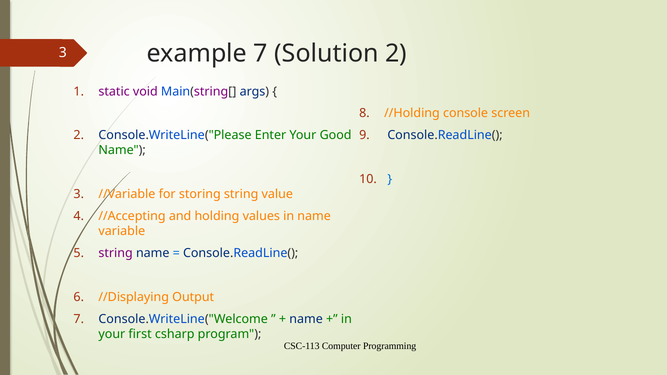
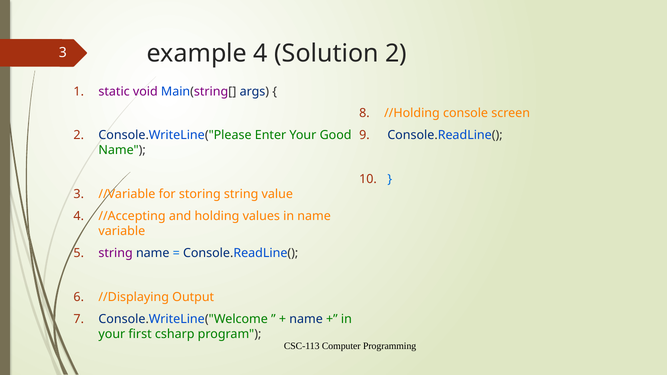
example 7: 7 -> 4
